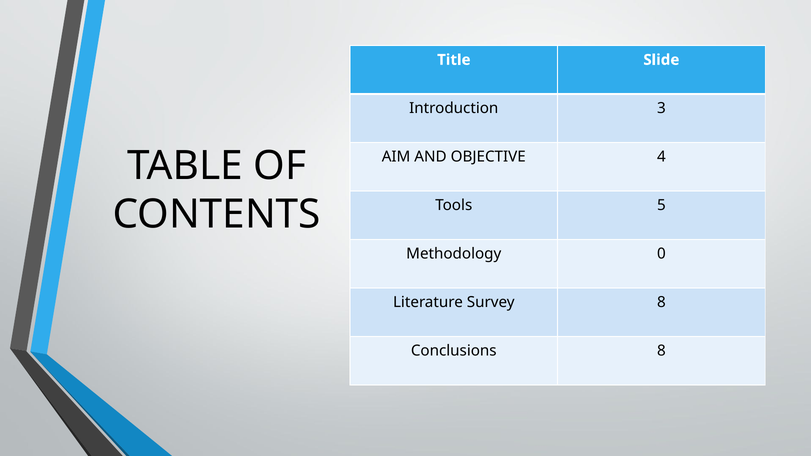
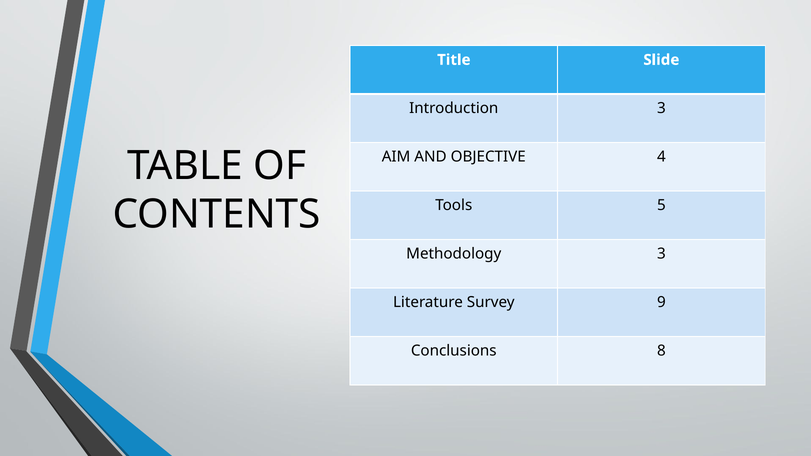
Methodology 0: 0 -> 3
Survey 8: 8 -> 9
